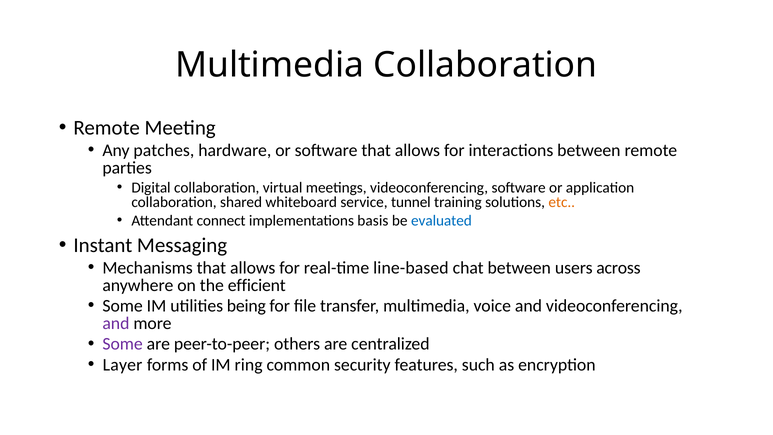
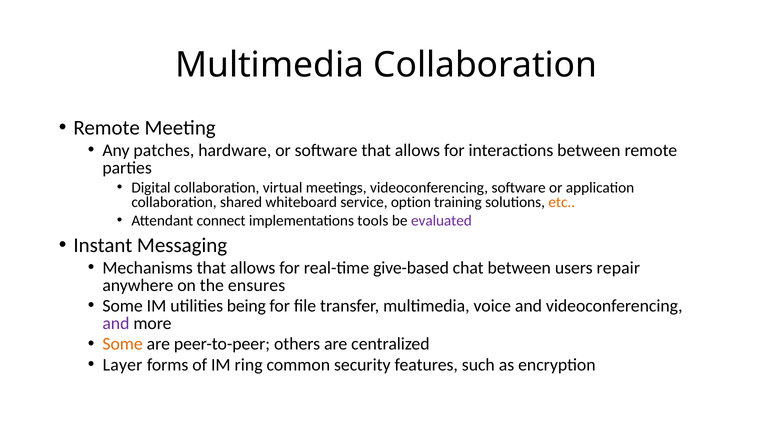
tunnel: tunnel -> option
basis: basis -> tools
evaluated colour: blue -> purple
line-based: line-based -> give-based
across: across -> repair
efficient: efficient -> ensures
Some at (123, 344) colour: purple -> orange
